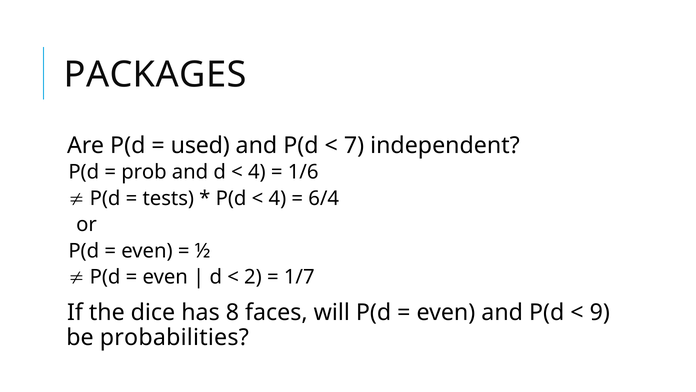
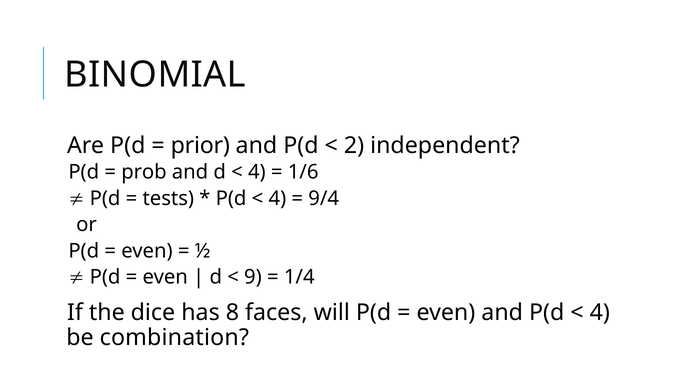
PACKAGES: PACKAGES -> BINOMIAL
used: used -> prior
7: 7 -> 2
6/4: 6/4 -> 9/4
2: 2 -> 9
1/7: 1/7 -> 1/4
9 at (600, 312): 9 -> 4
probabilities: probabilities -> combination
